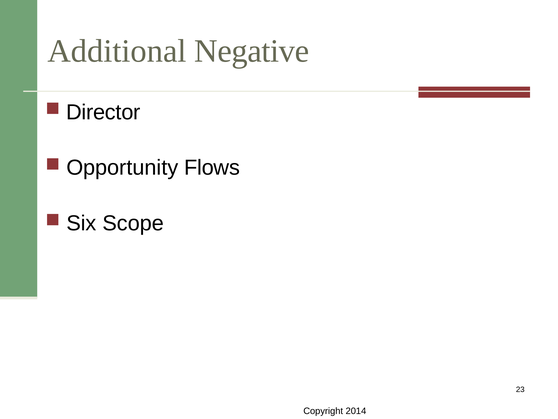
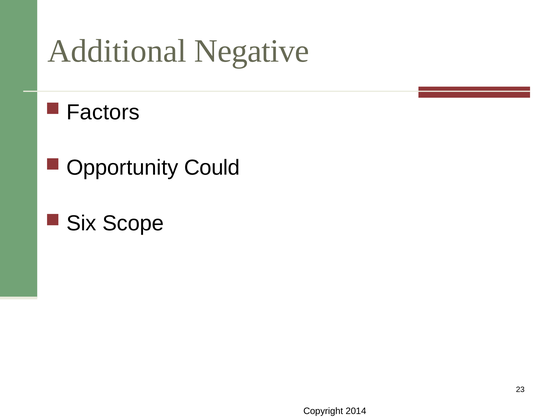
Director: Director -> Factors
Flows: Flows -> Could
